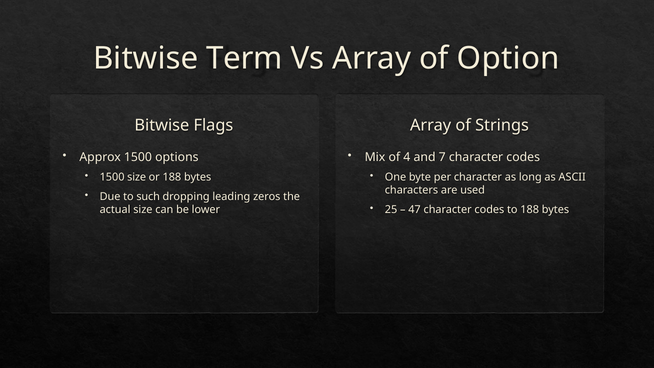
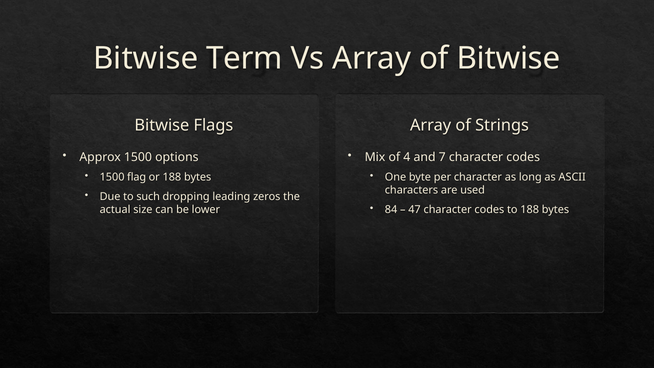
of Option: Option -> Bitwise
1500 size: size -> flag
25: 25 -> 84
